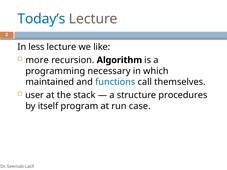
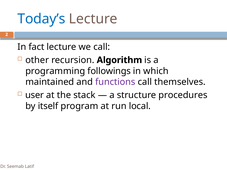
less: less -> fact
we like: like -> call
more: more -> other
necessary: necessary -> followings
functions colour: blue -> purple
case: case -> local
